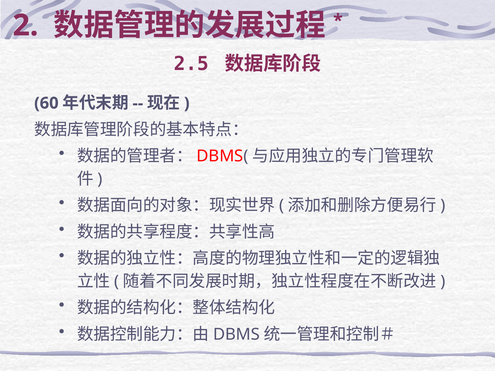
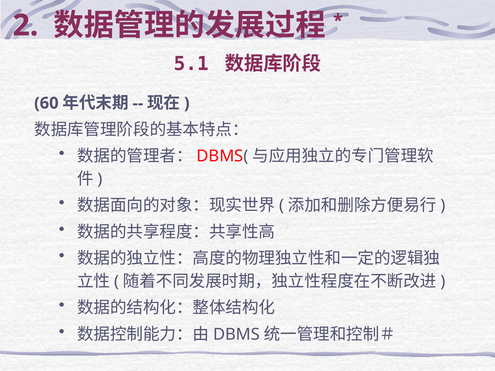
2.5: 2.5 -> 5.1
